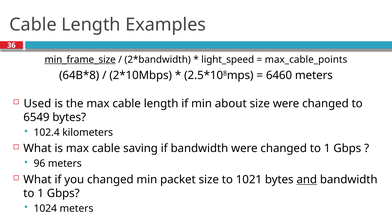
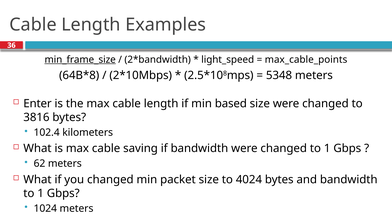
6460: 6460 -> 5348
Used: Used -> Enter
about: about -> based
6549: 6549 -> 3816
96: 96 -> 62
1021: 1021 -> 4024
and underline: present -> none
